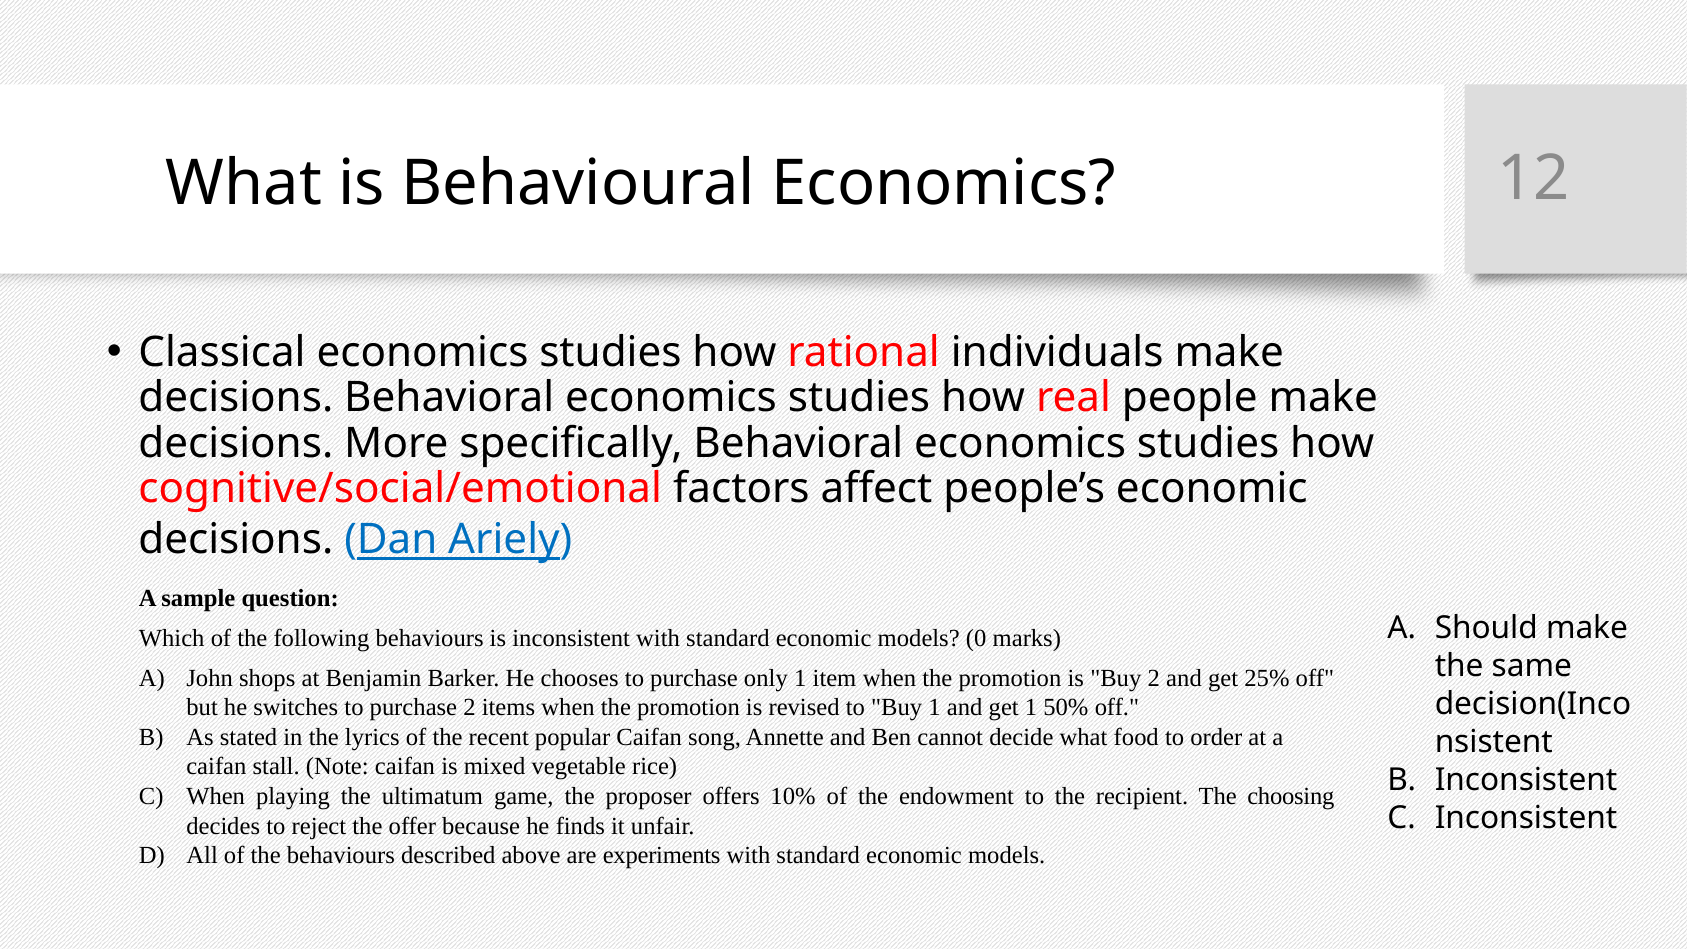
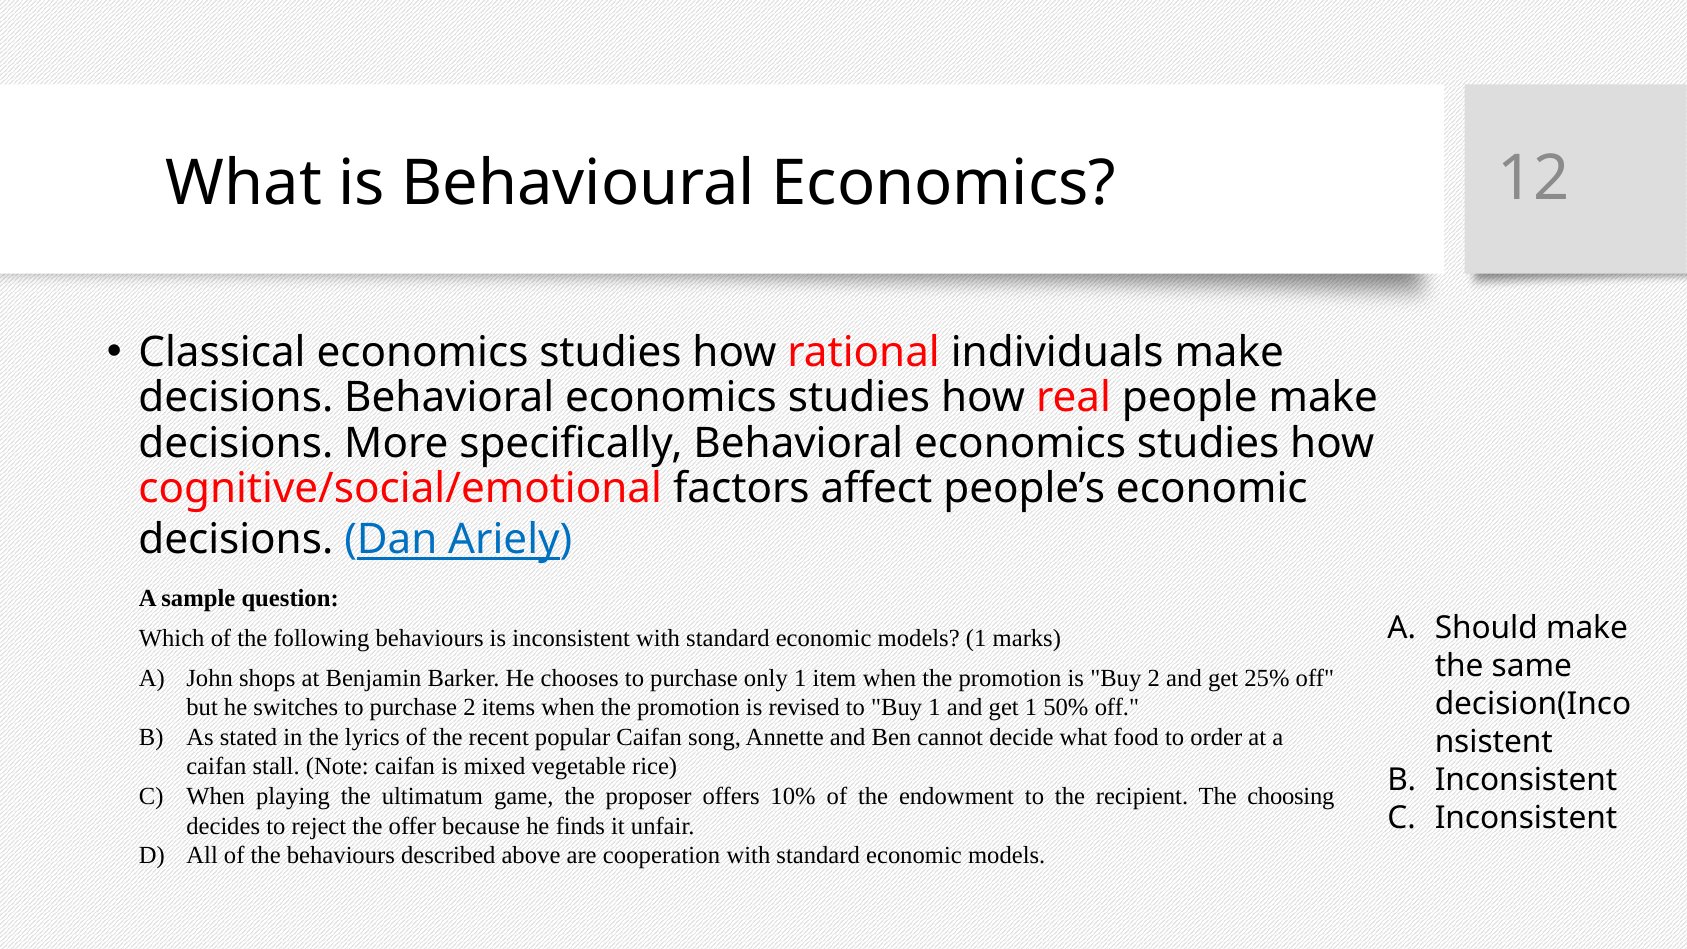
models 0: 0 -> 1
experiments: experiments -> cooperation
